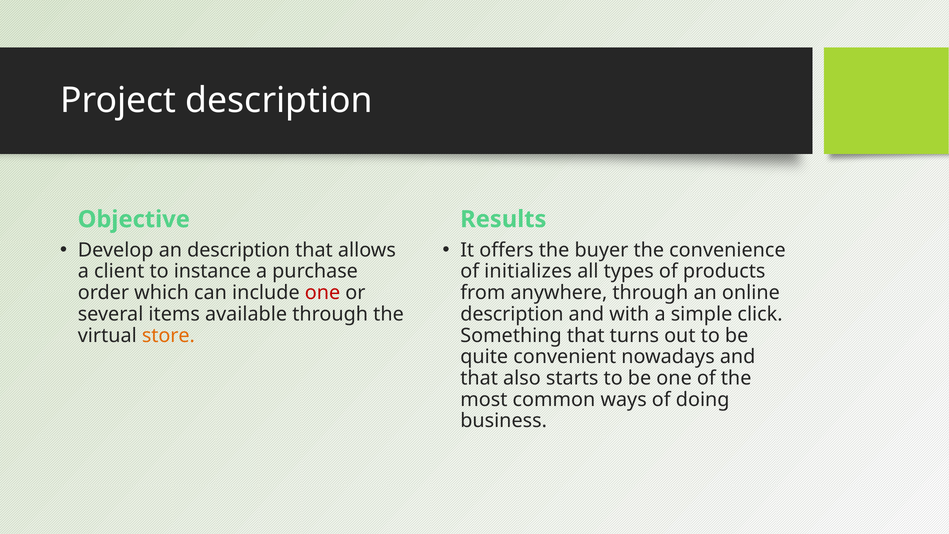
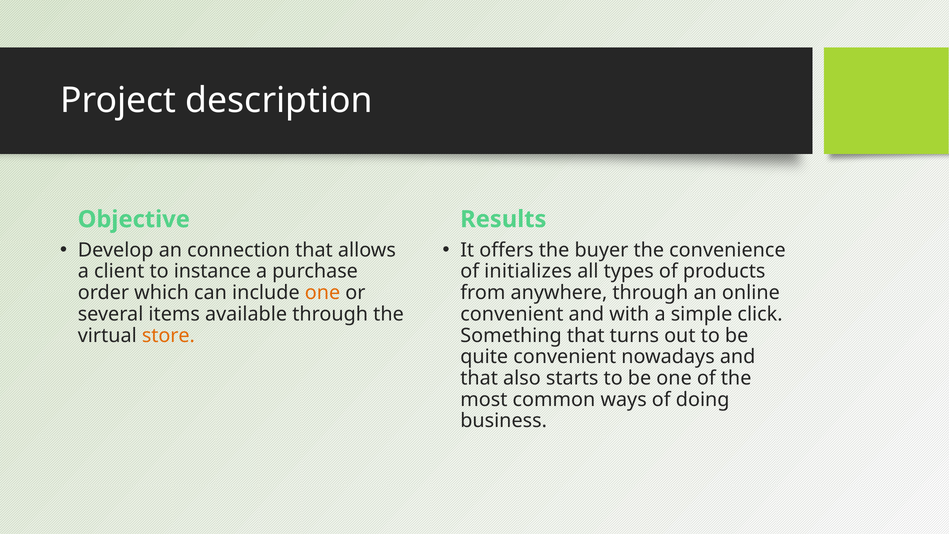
an description: description -> connection
one at (323, 293) colour: red -> orange
description at (512, 314): description -> convenient
